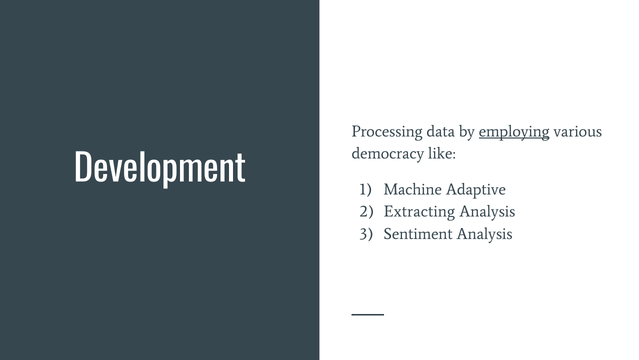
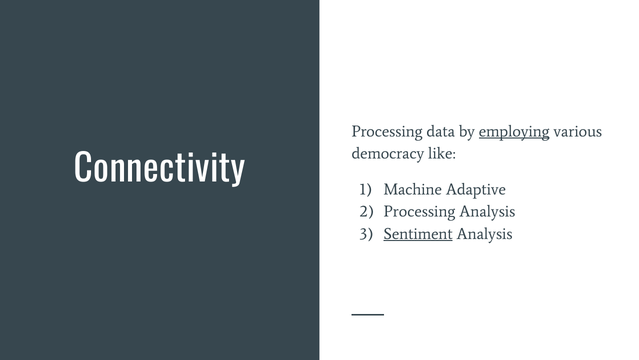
Development: Development -> Connectivity
Extracting at (419, 211): Extracting -> Processing
Sentiment underline: none -> present
